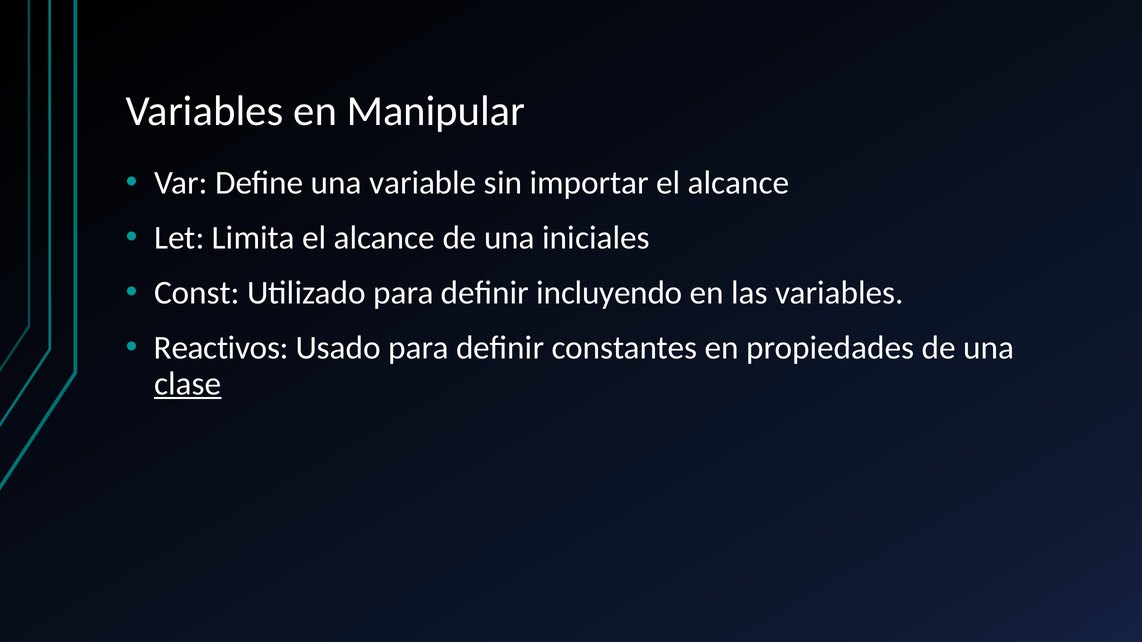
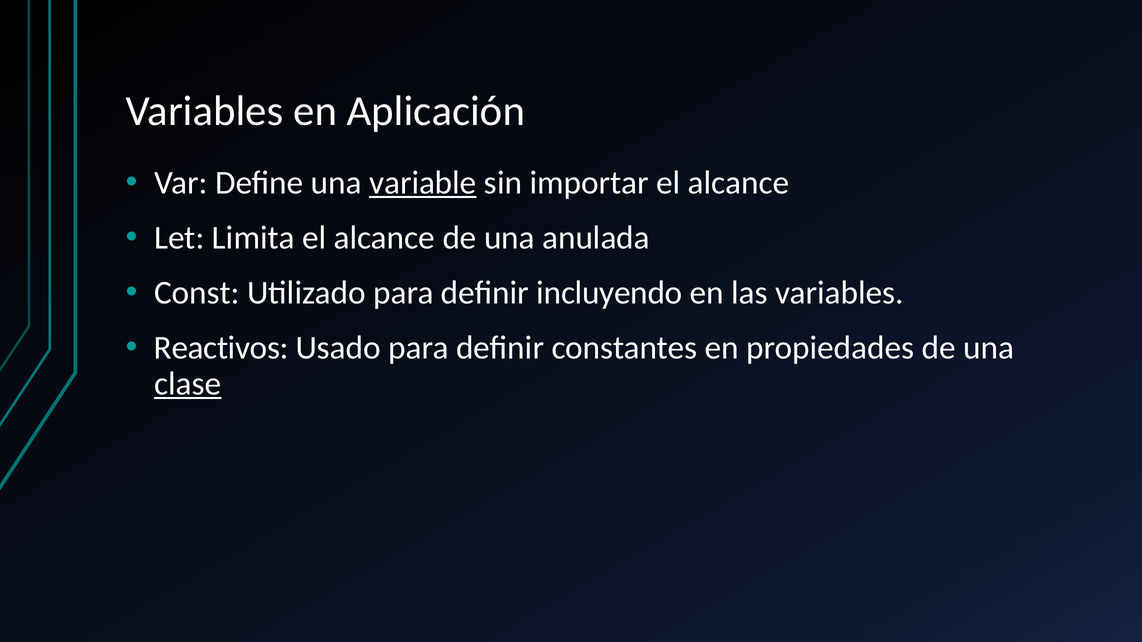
Manipular: Manipular -> Aplicación
variable underline: none -> present
iniciales: iniciales -> anulada
